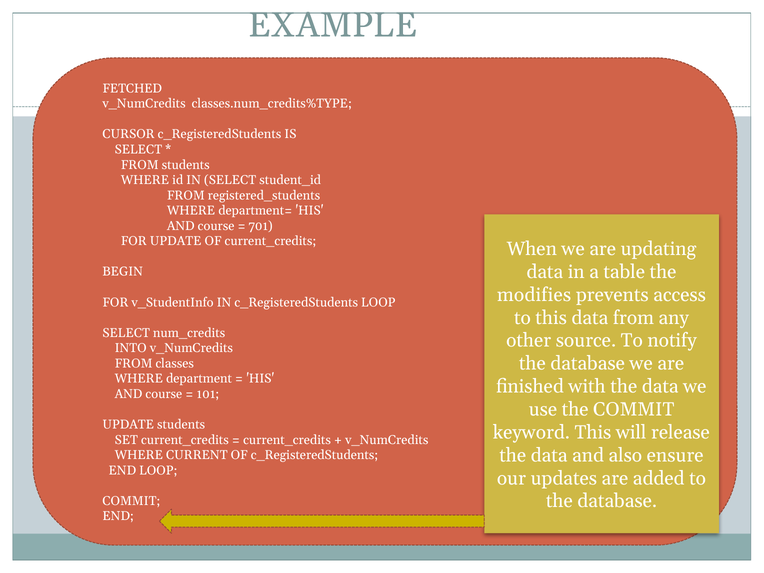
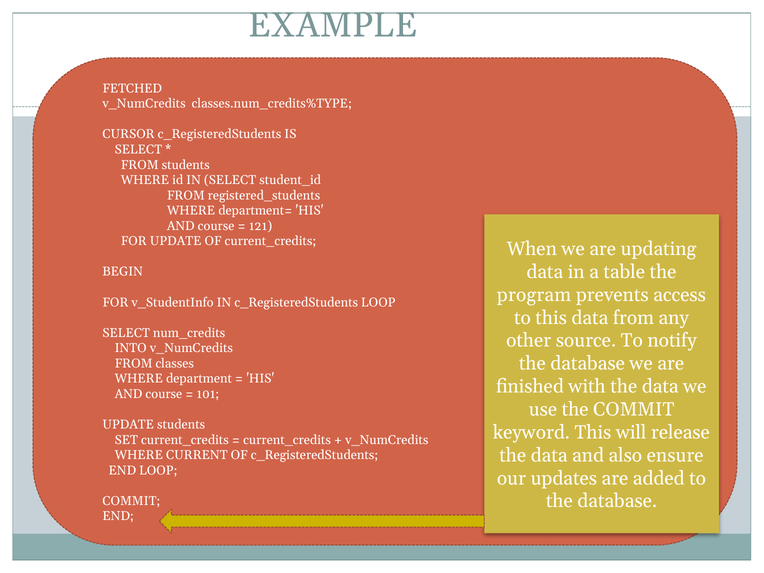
701: 701 -> 121
modifies: modifies -> program
